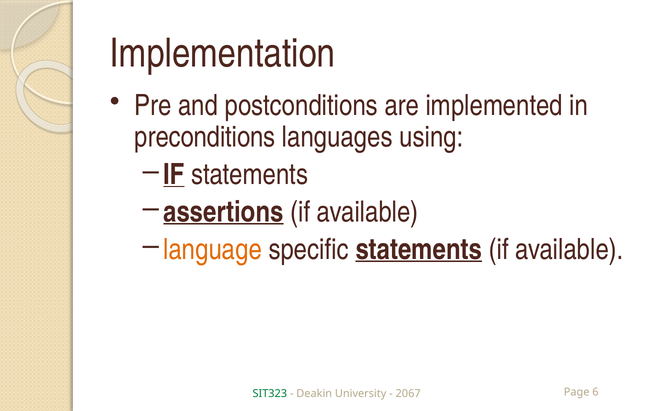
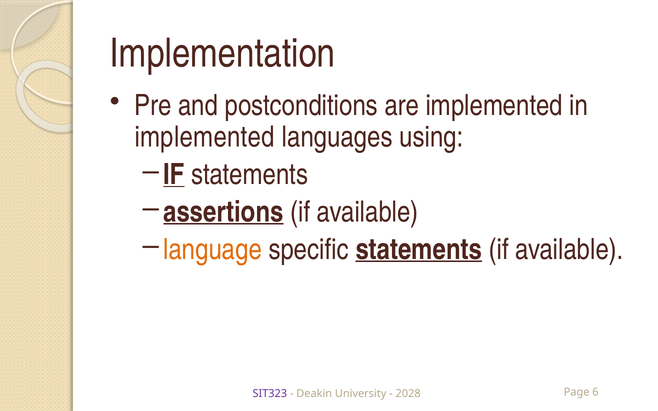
preconditions at (205, 137): preconditions -> implemented
SIT323 colour: green -> purple
2067: 2067 -> 2028
